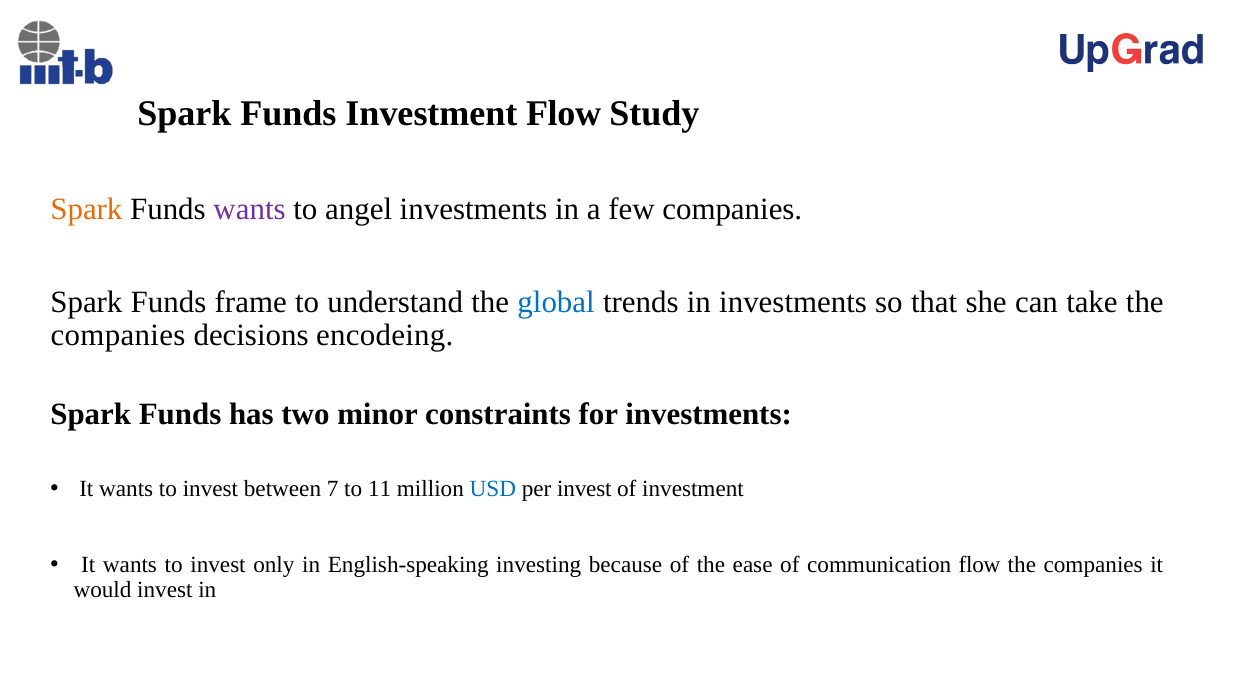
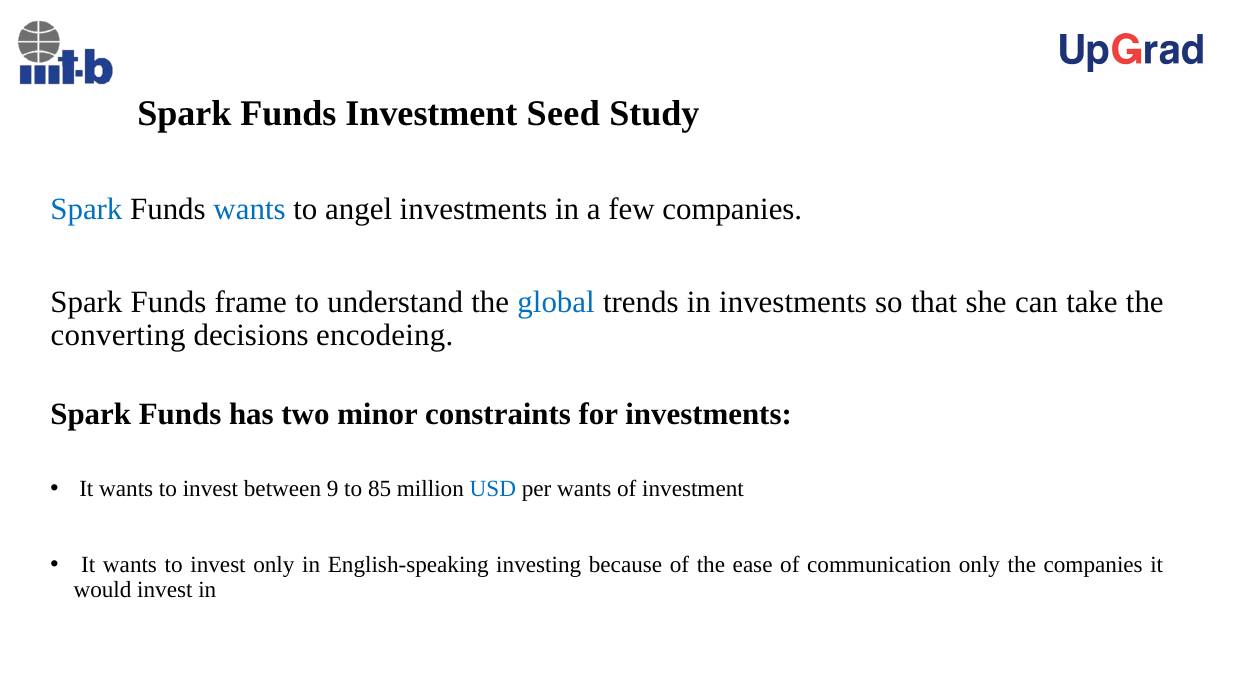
Investment Flow: Flow -> Seed
Spark at (86, 209) colour: orange -> blue
wants at (250, 209) colour: purple -> blue
companies at (118, 335): companies -> converting
7: 7 -> 9
11: 11 -> 85
per invest: invest -> wants
communication flow: flow -> only
